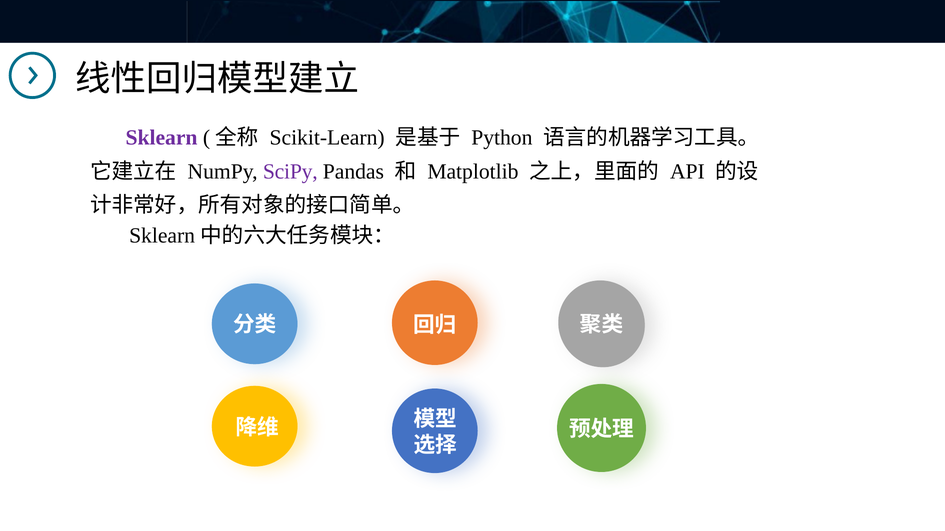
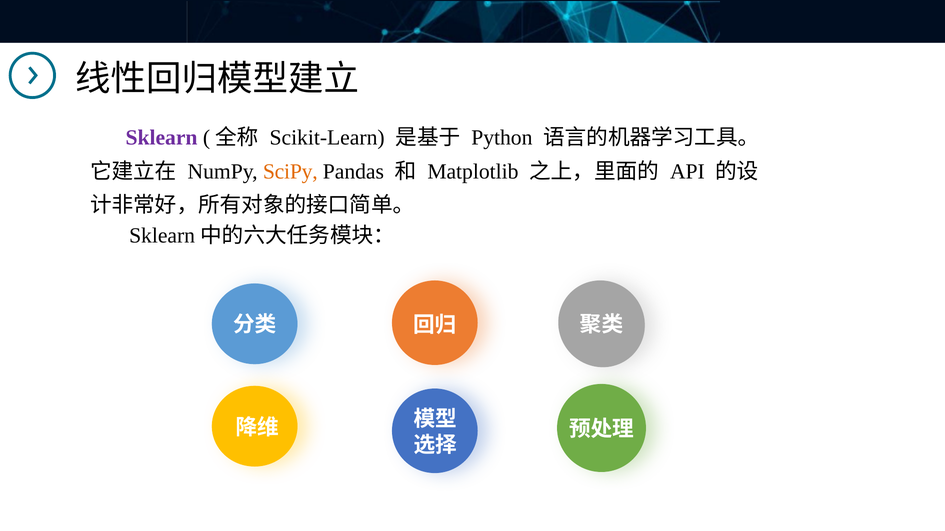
SciPy colour: purple -> orange
